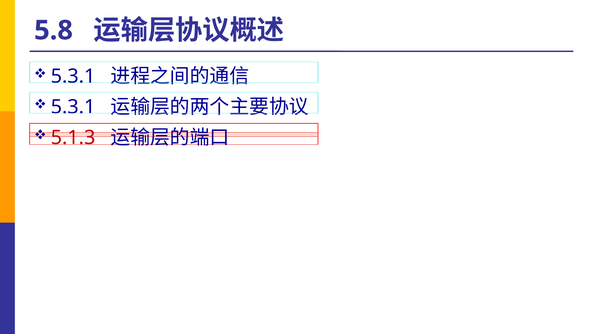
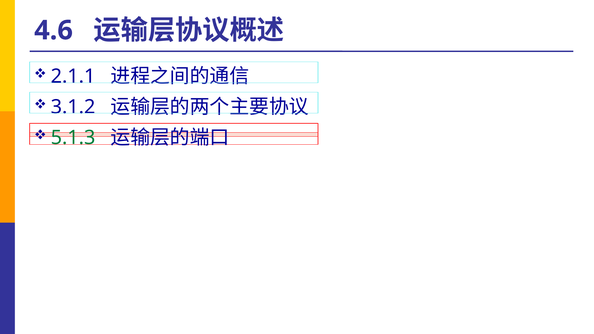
5.8: 5.8 -> 4.6
5.3.1 at (73, 76): 5.3.1 -> 2.1.1
5.3.1 at (73, 107): 5.3.1 -> 3.1.2
5.1.3 colour: red -> green
